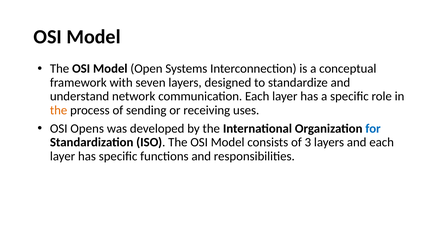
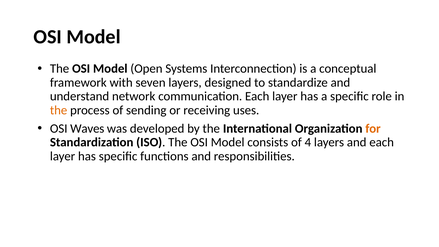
Opens: Opens -> Waves
for colour: blue -> orange
3: 3 -> 4
